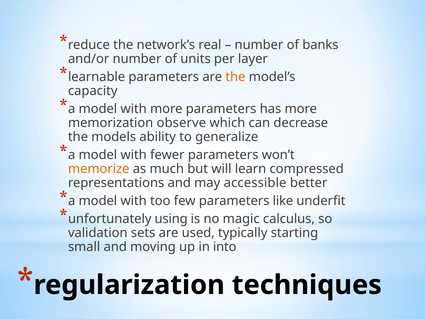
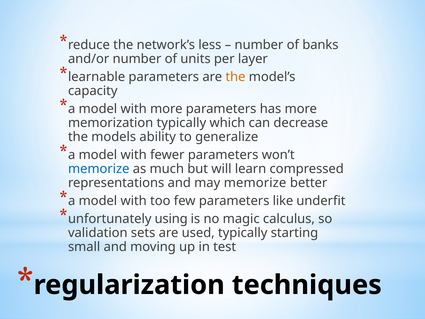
real: real -> less
memorization observe: observe -> typically
memorize at (99, 169) colour: orange -> blue
may accessible: accessible -> memorize
into: into -> test
